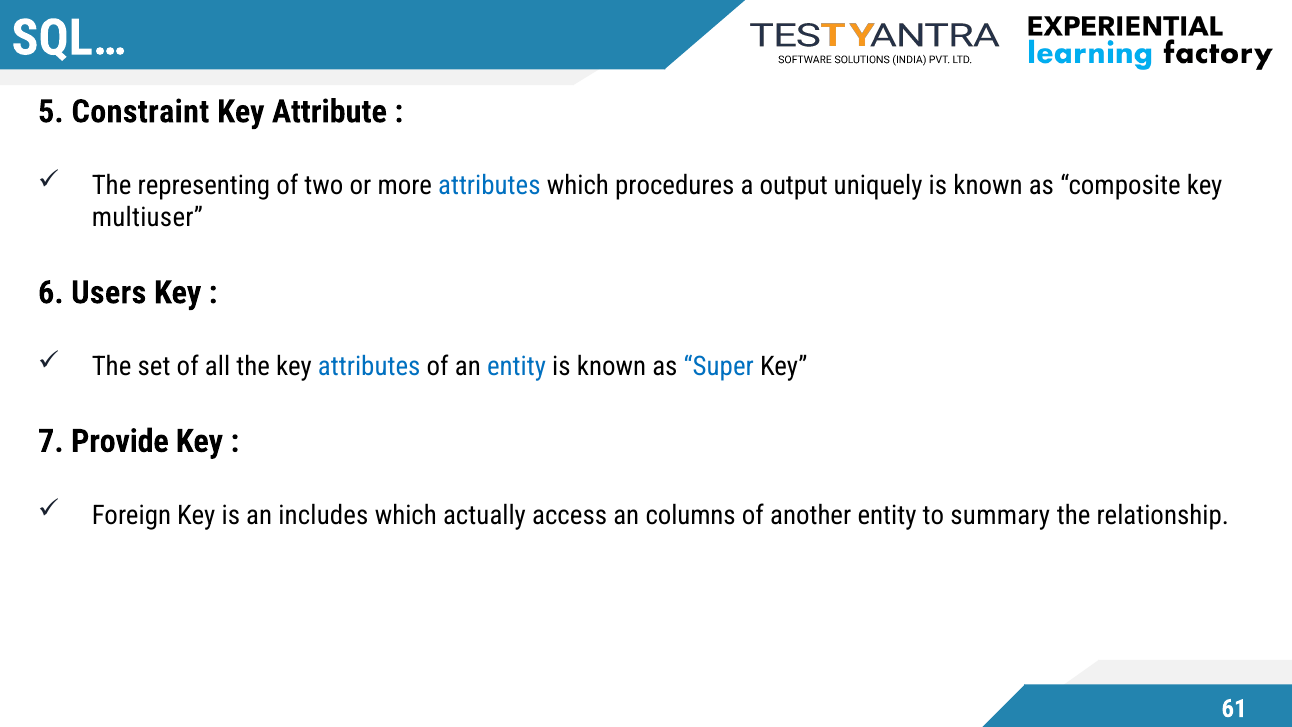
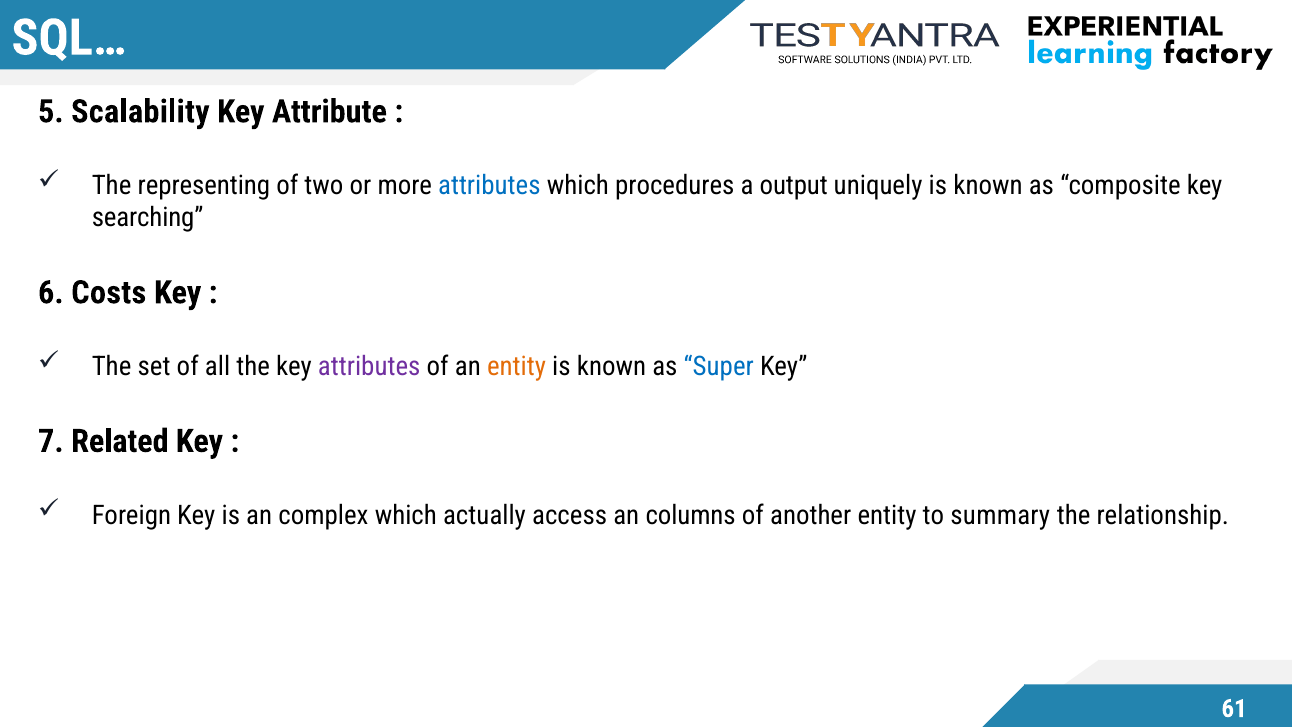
Constraint: Constraint -> Scalability
multiuser: multiuser -> searching
Users: Users -> Costs
attributes at (369, 366) colour: blue -> purple
entity at (517, 366) colour: blue -> orange
Provide: Provide -> Related
includes: includes -> complex
